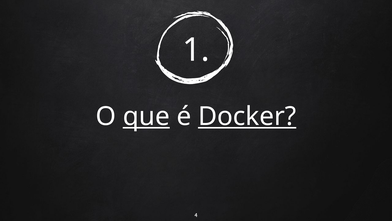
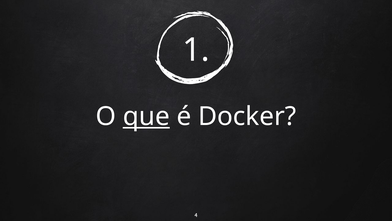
Docker underline: present -> none
